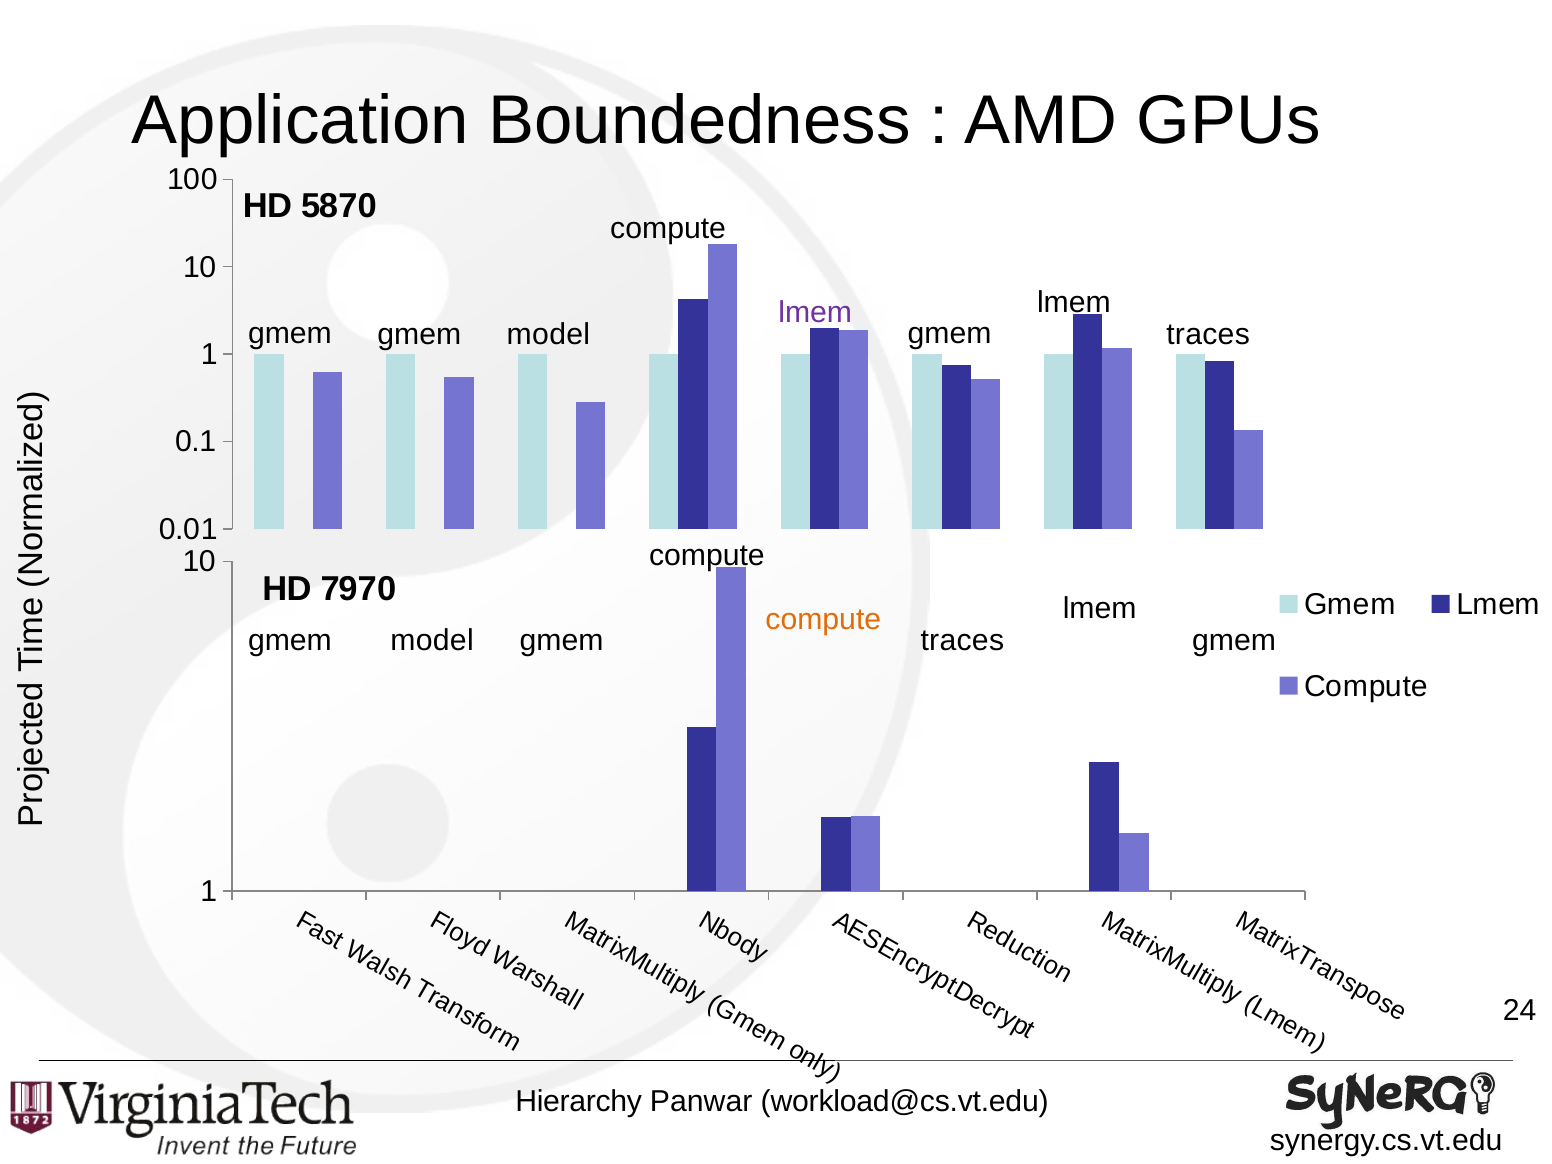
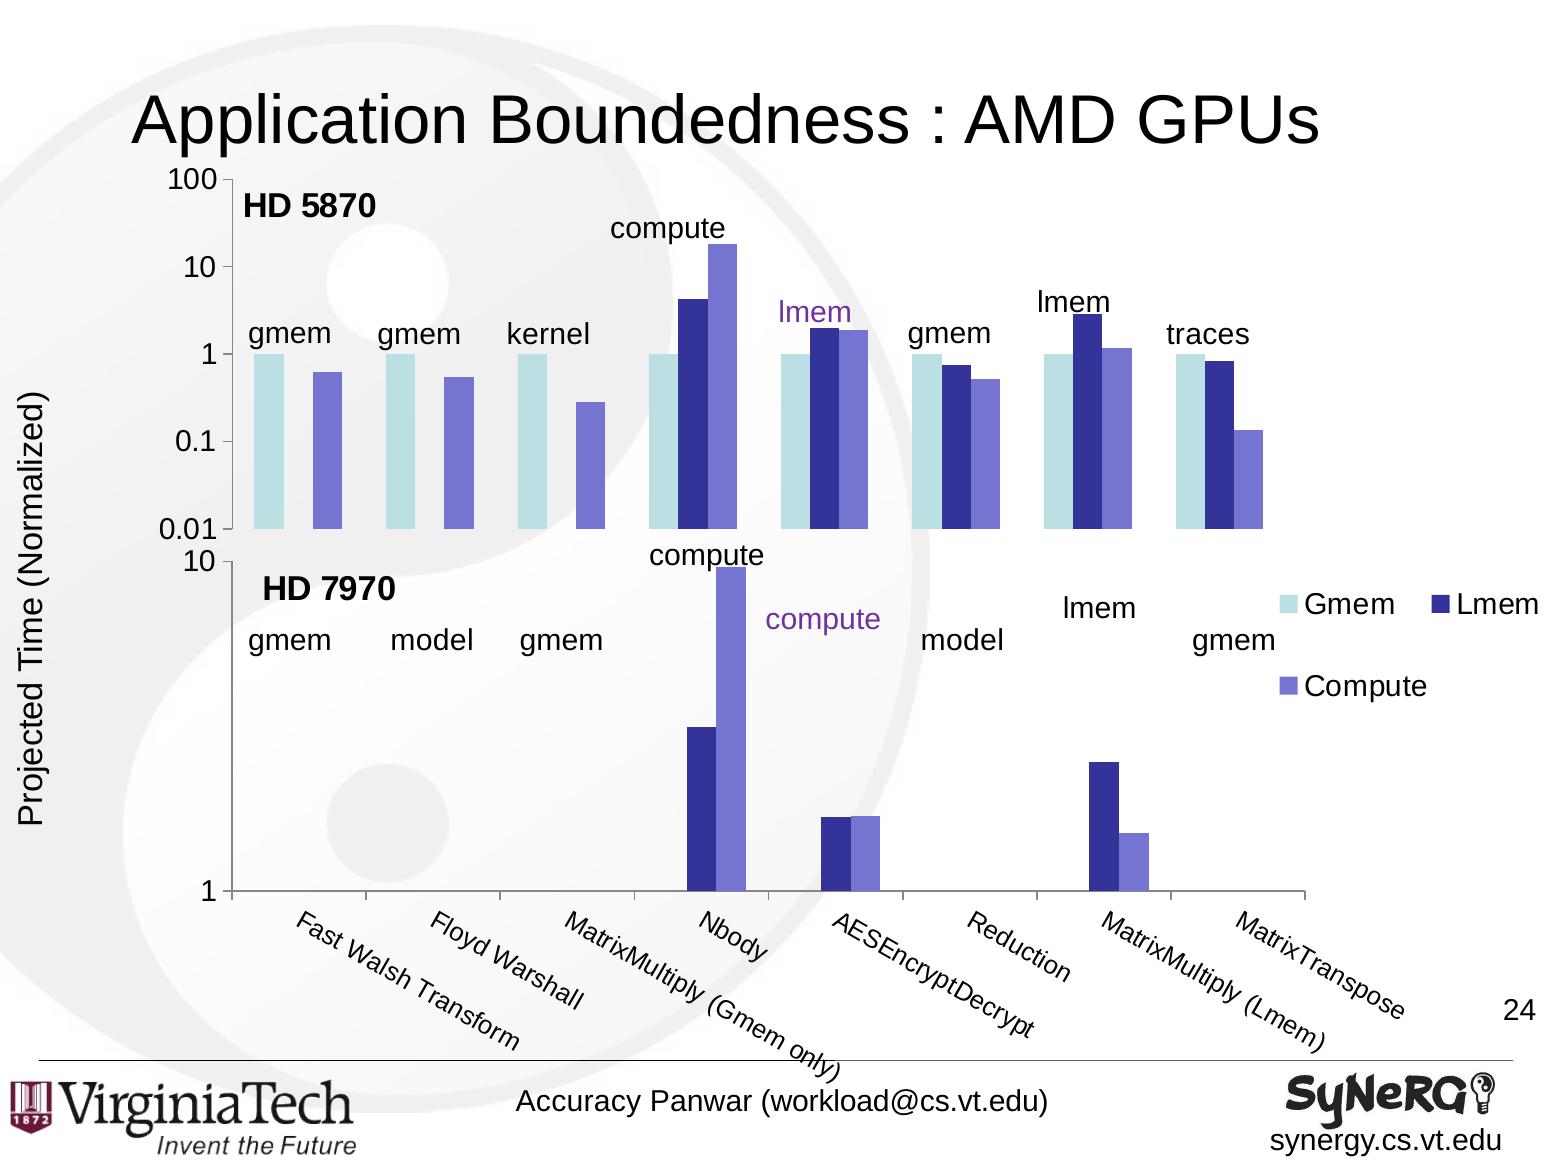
gmem gmem model: model -> kernel
compute at (823, 620) colour: orange -> purple
traces at (962, 641): traces -> model
Hierarchy: Hierarchy -> Accuracy
